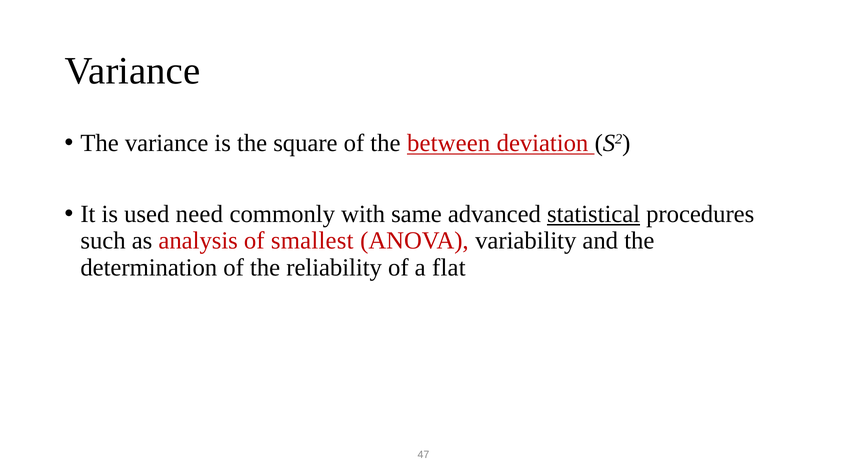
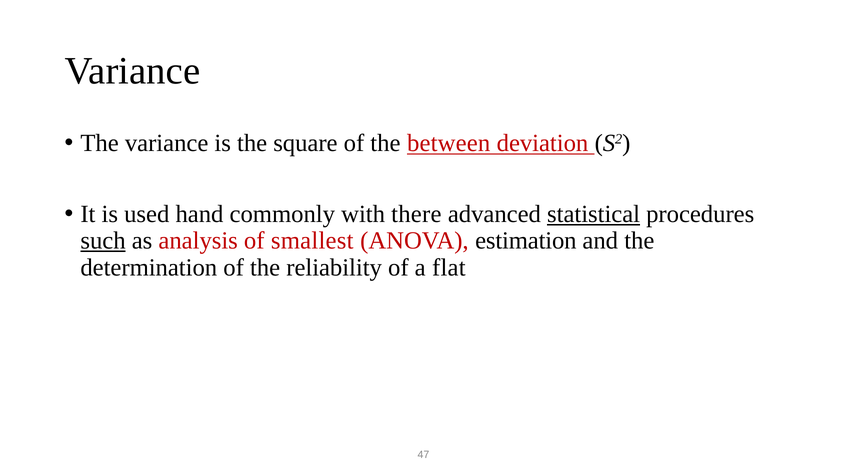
need: need -> hand
same: same -> there
such underline: none -> present
variability: variability -> estimation
